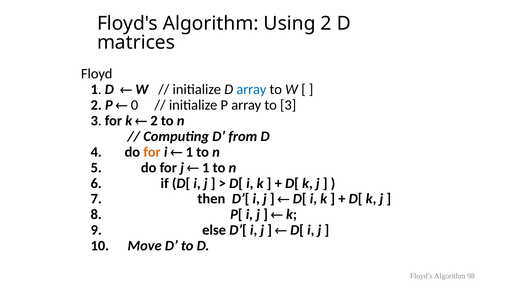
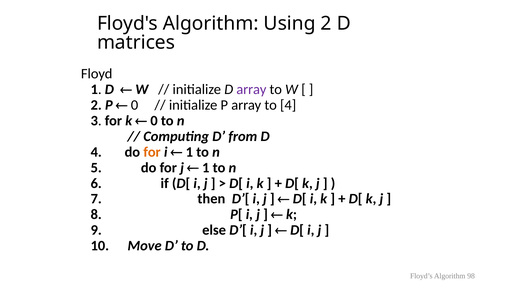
array at (251, 90) colour: blue -> purple
to 3: 3 -> 4
2 at (154, 121): 2 -> 0
